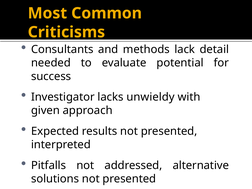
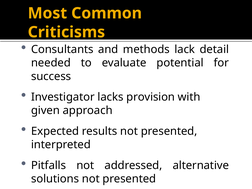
unwieldy: unwieldy -> provision
